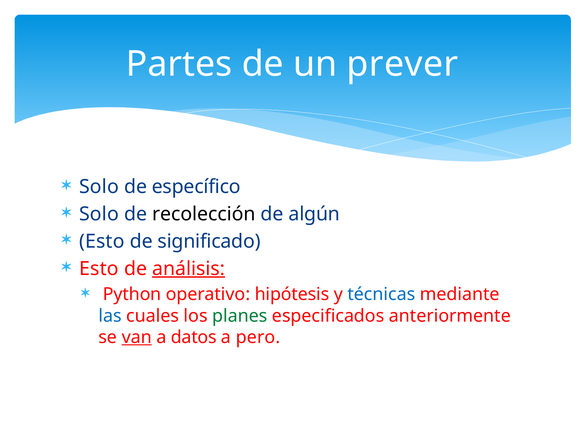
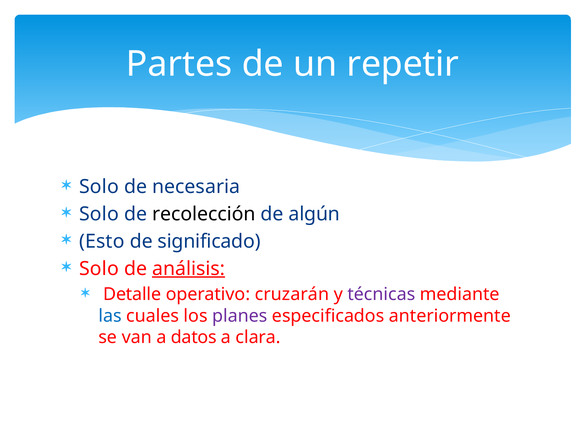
prever: prever -> repetir
específico: específico -> necesaria
Esto at (99, 269): Esto -> Solo
Python: Python -> Detalle
hipótesis: hipótesis -> cruzarán
técnicas colour: blue -> purple
planes colour: green -> purple
van underline: present -> none
pero: pero -> clara
